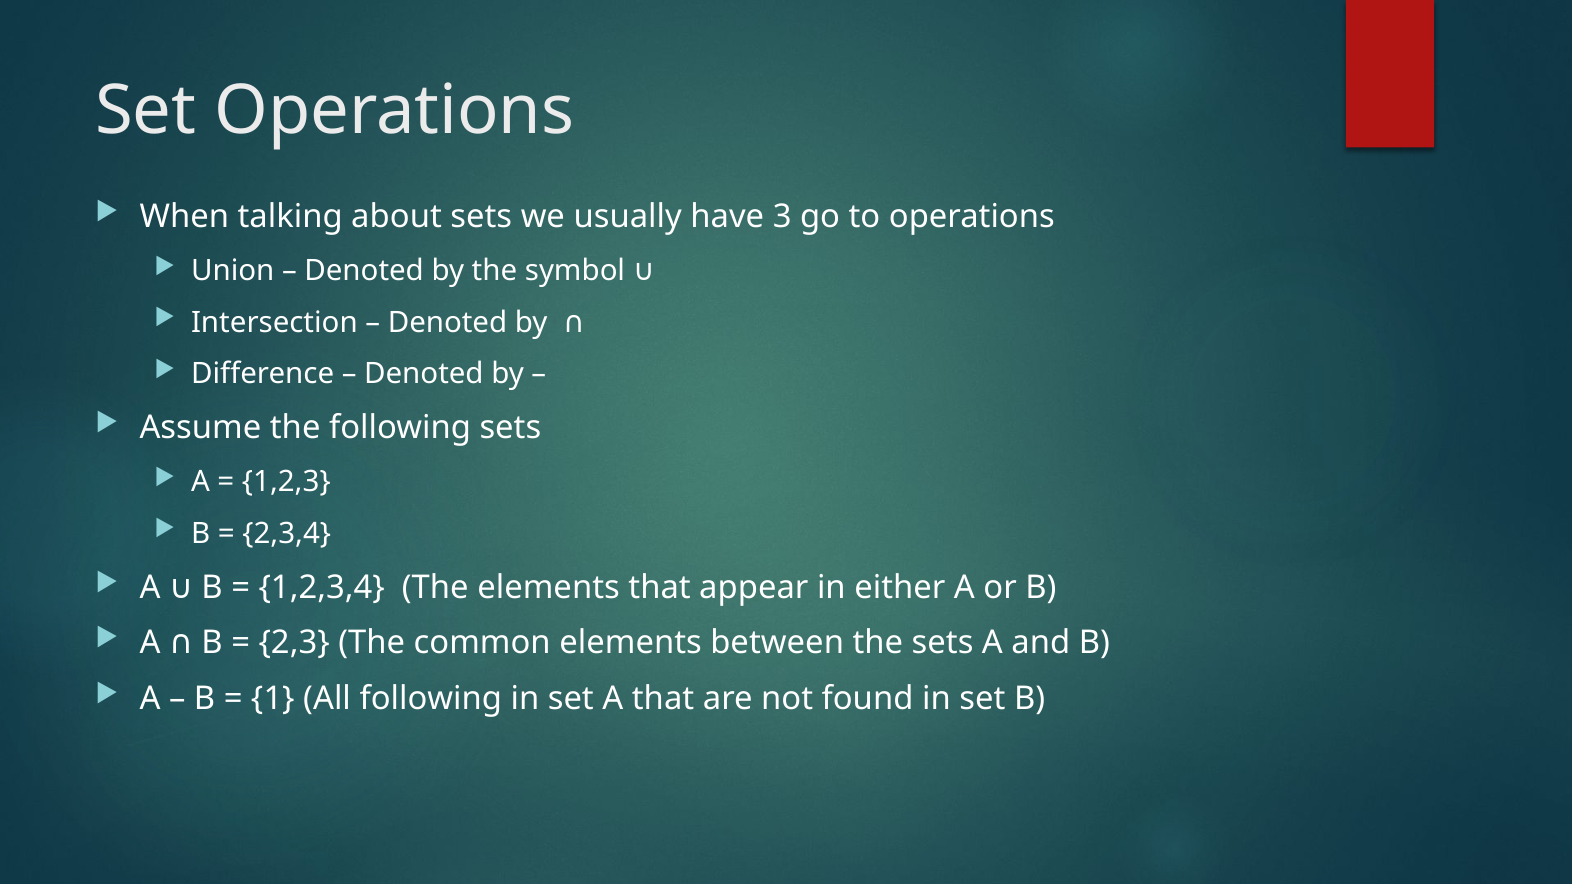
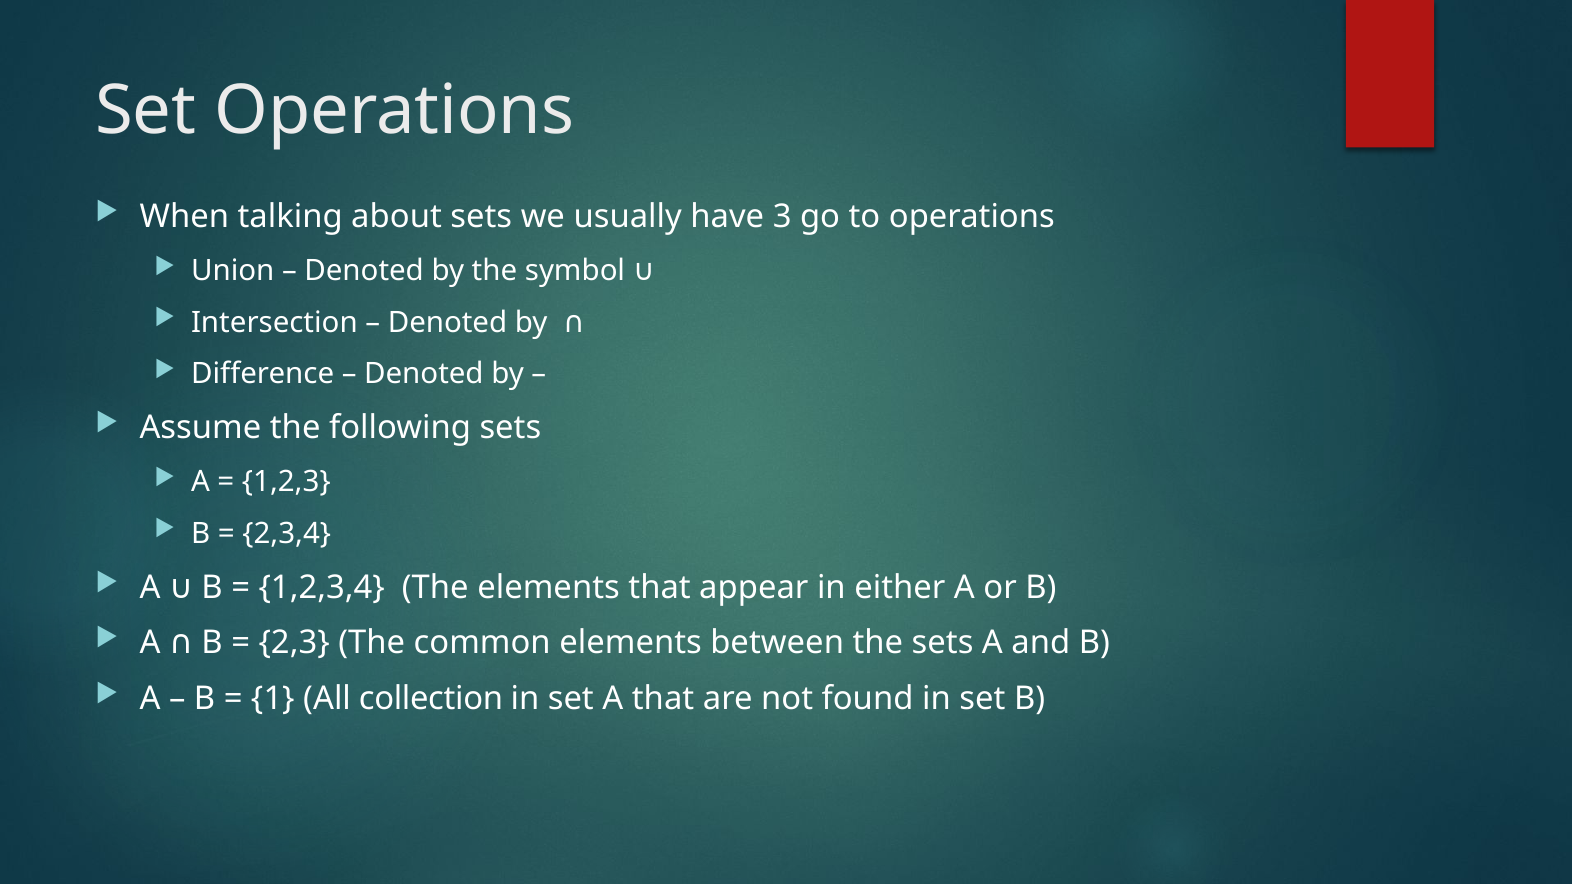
All following: following -> collection
